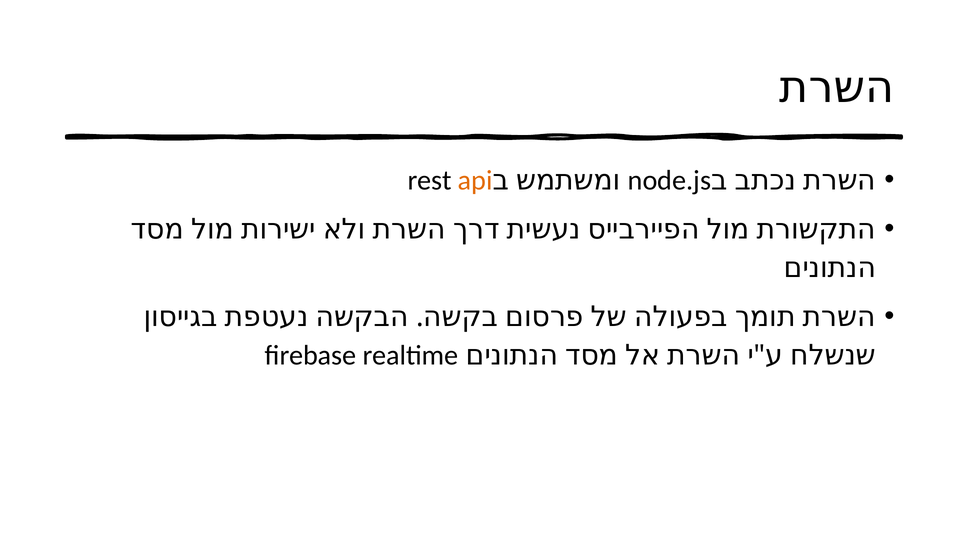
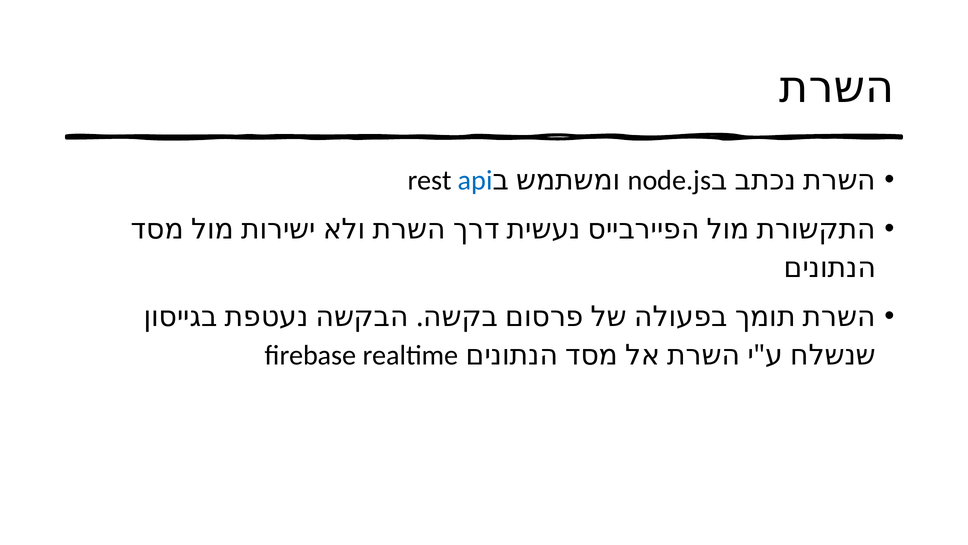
api colour: orange -> blue
